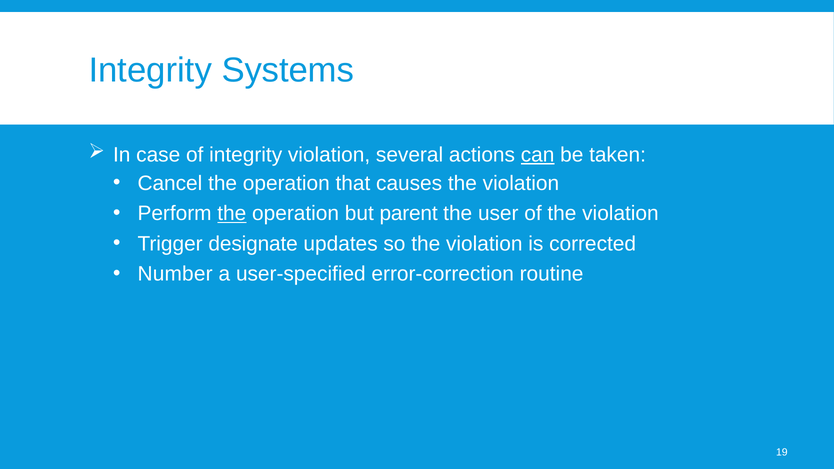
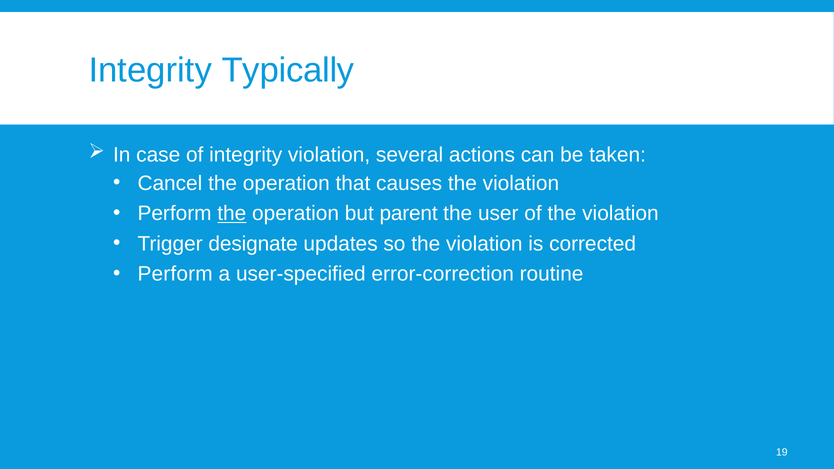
Systems: Systems -> Typically
can underline: present -> none
Number at (175, 274): Number -> Perform
